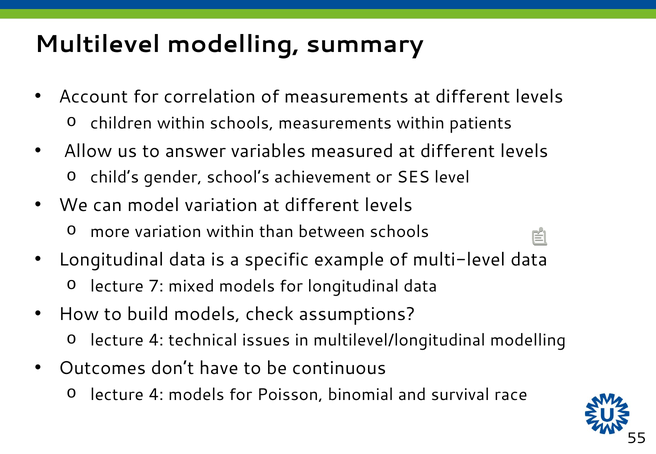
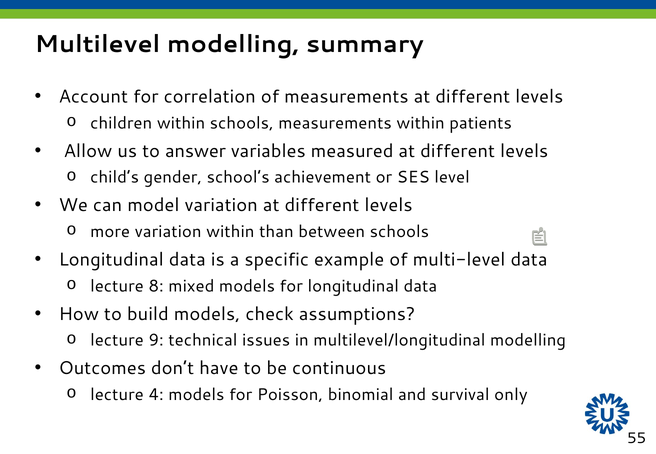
7: 7 -> 8
4 at (156, 340): 4 -> 9
race: race -> only
